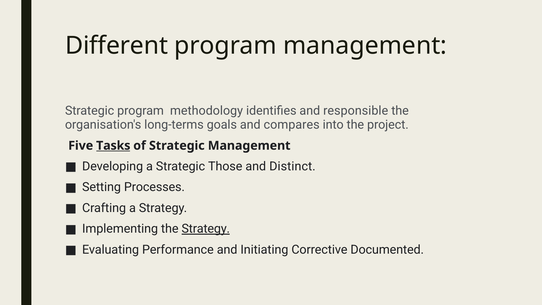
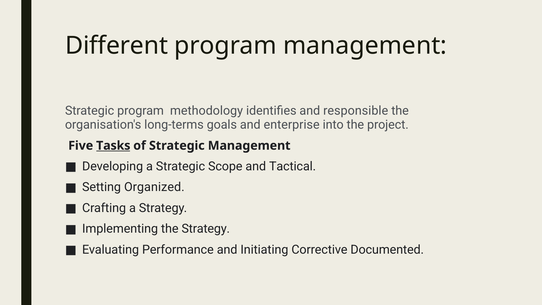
compares: compares -> enterprise
Those: Those -> Scope
Distinct: Distinct -> Tactical
Processes: Processes -> Organized
Strategy at (206, 229) underline: present -> none
